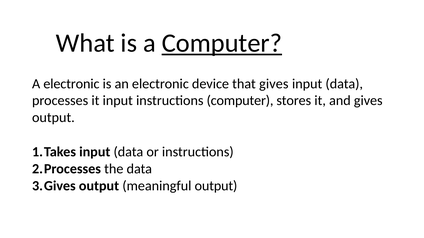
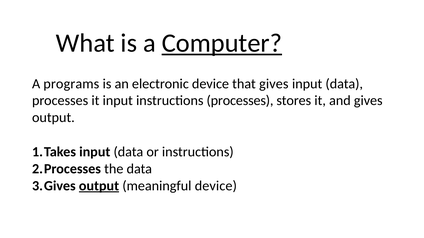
A electronic: electronic -> programs
instructions computer: computer -> processes
output at (99, 186) underline: none -> present
meaningful output: output -> device
